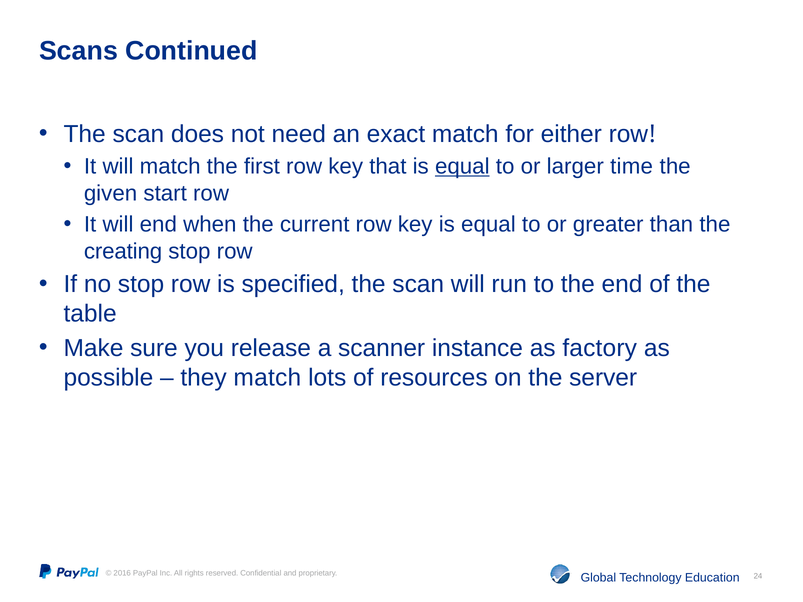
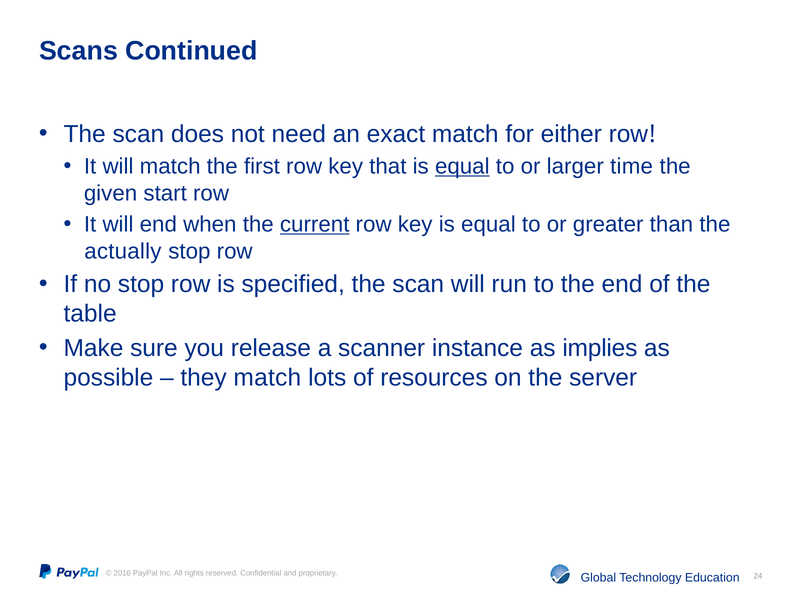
current underline: none -> present
creating: creating -> actually
factory: factory -> implies
